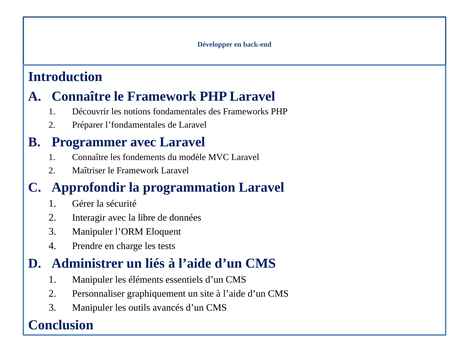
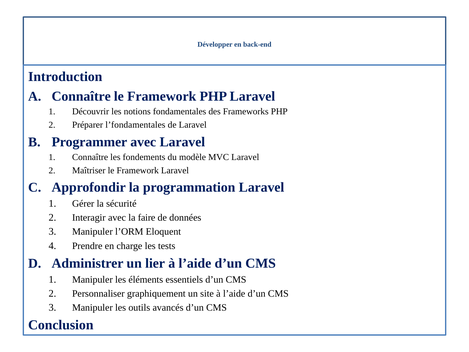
libre: libre -> faire
liés: liés -> lier
